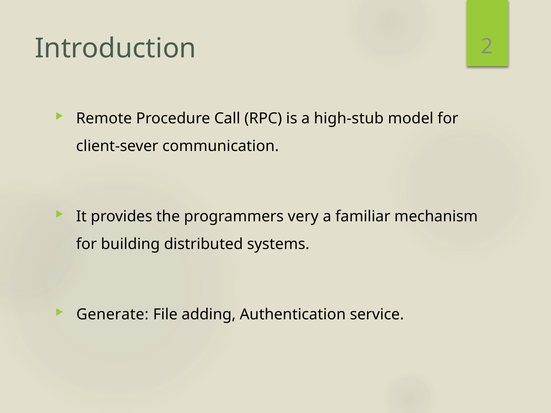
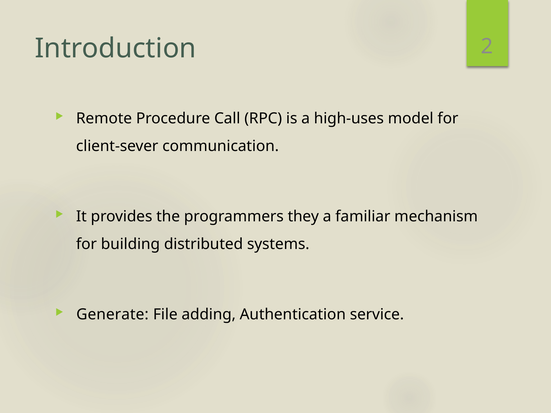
high-stub: high-stub -> high-uses
very: very -> they
